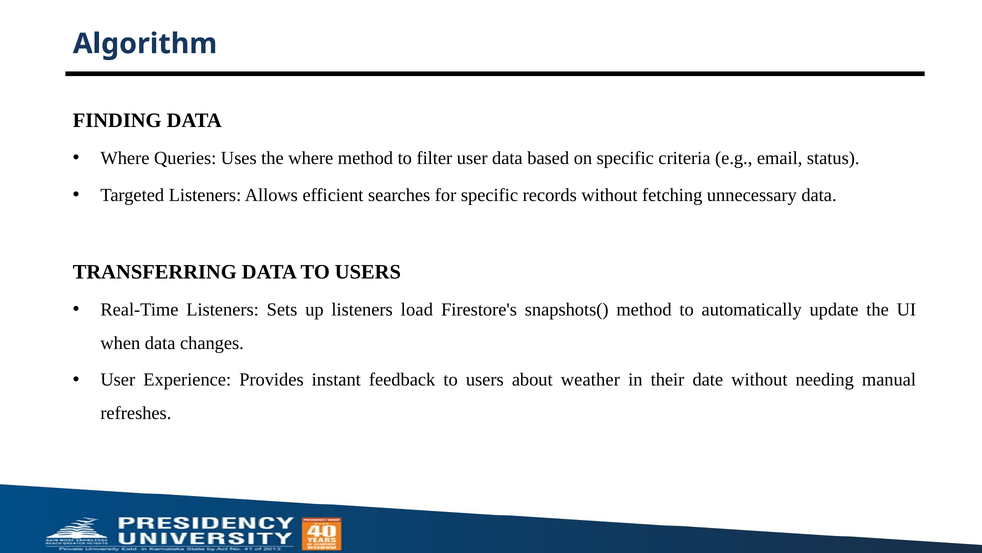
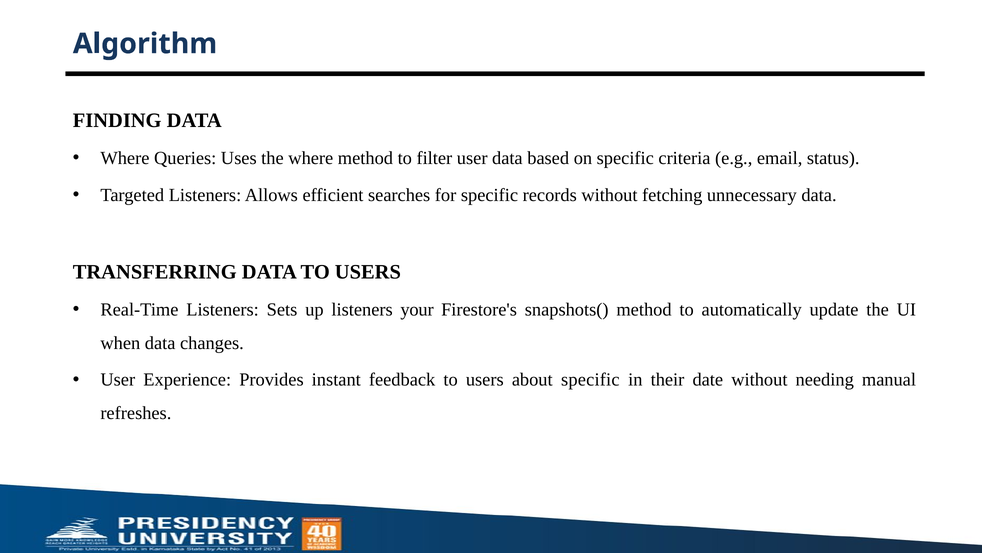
load: load -> your
about weather: weather -> specific
